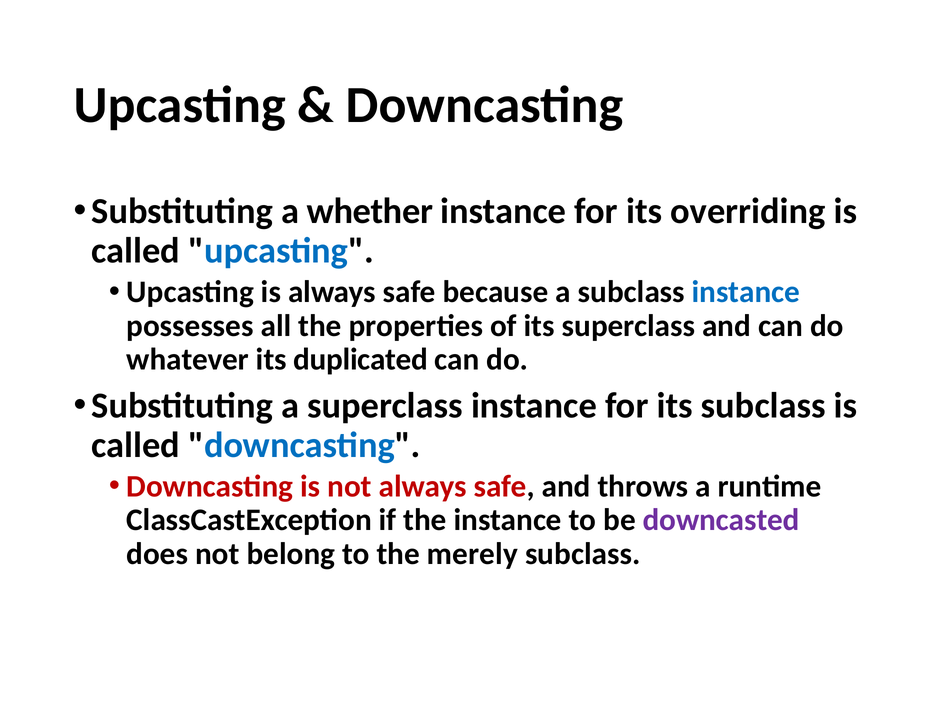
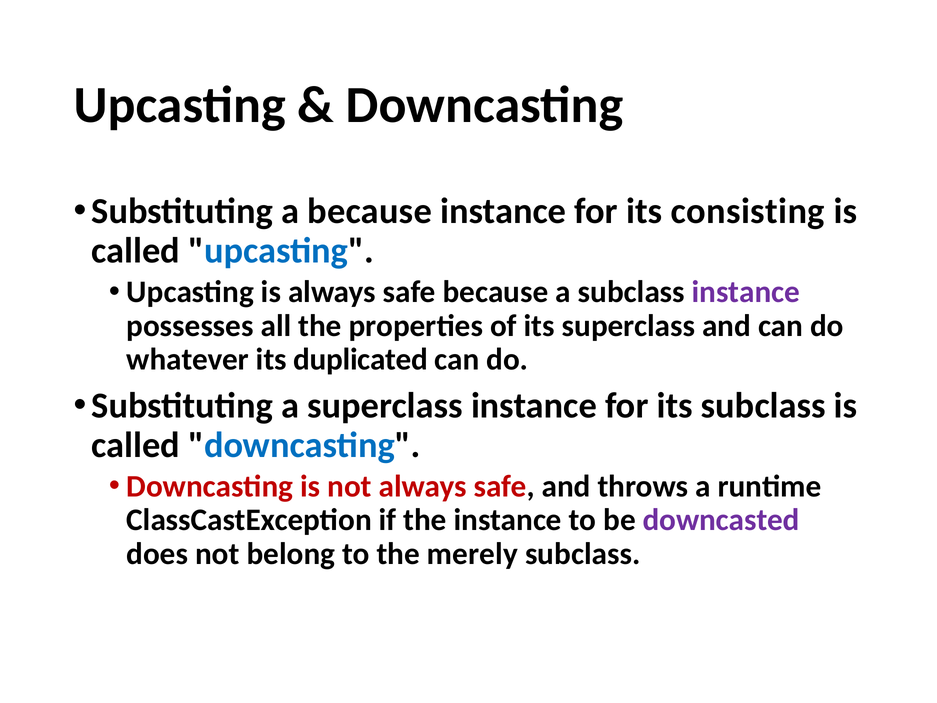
a whether: whether -> because
overriding: overriding -> consisting
instance at (746, 292) colour: blue -> purple
